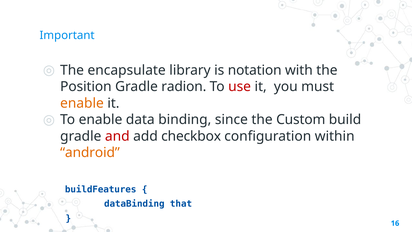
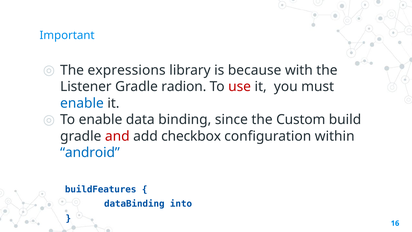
encapsulate: encapsulate -> expressions
notation: notation -> because
Position: Position -> Listener
enable at (82, 103) colour: orange -> blue
android colour: orange -> blue
that: that -> into
